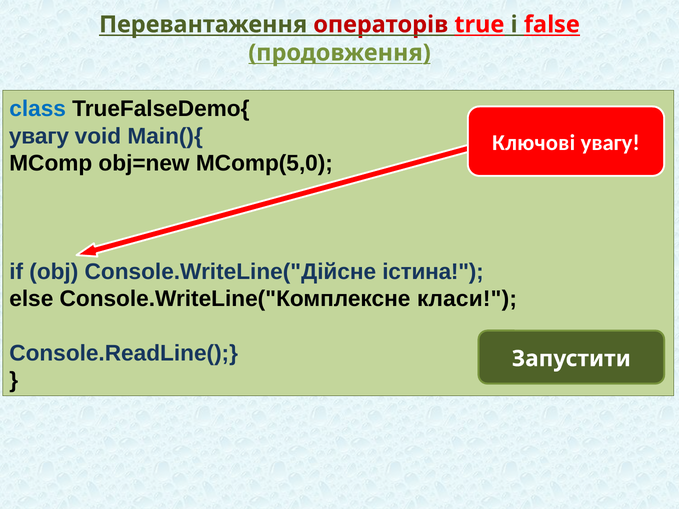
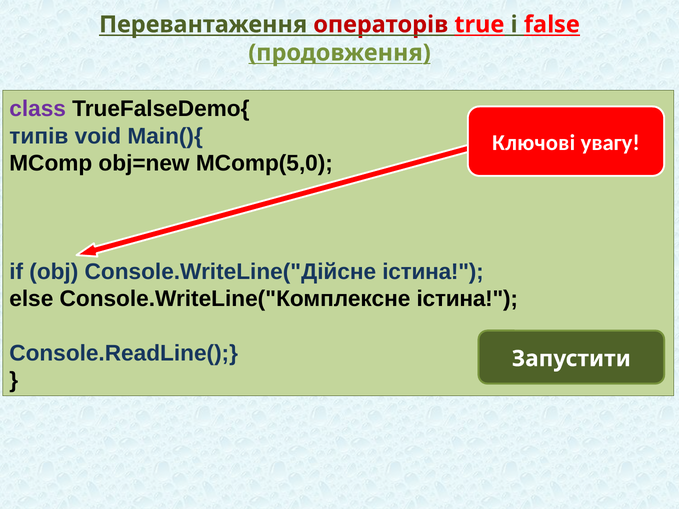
class colour: blue -> purple
увагу at (39, 136): увагу -> типів
Console.WriteLine("Комплексне класи: класи -> істина
